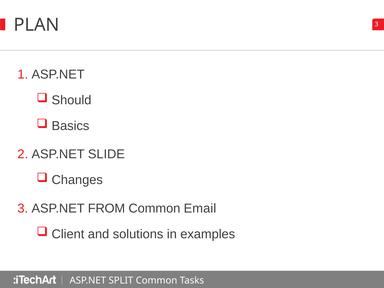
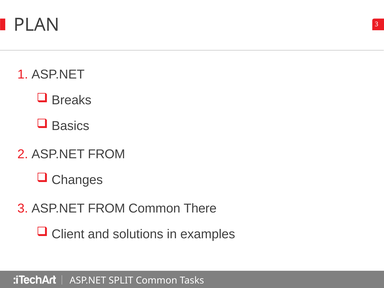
Should: Should -> Breaks
SLIDE at (106, 154): SLIDE -> FROM
Email: Email -> There
